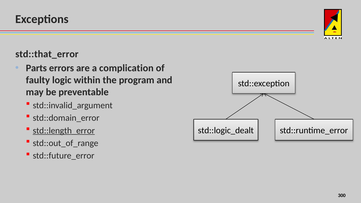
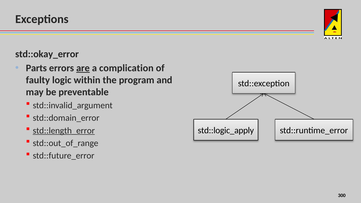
std::that_error: std::that_error -> std::okay_error
are underline: none -> present
std::logic_dealt: std::logic_dealt -> std::logic_apply
